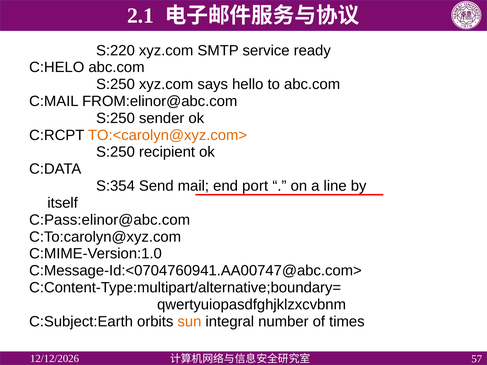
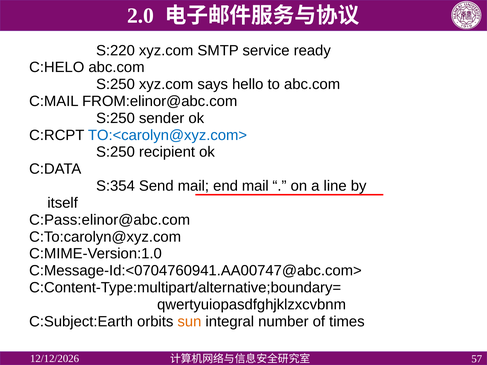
2.1: 2.1 -> 2.0
TO:<carolyn@xyz.com> colour: orange -> blue
end port: port -> mail
